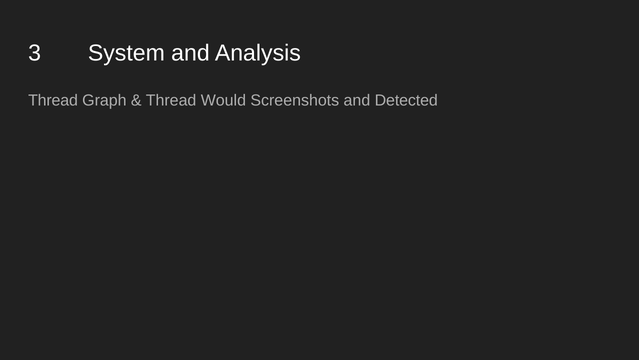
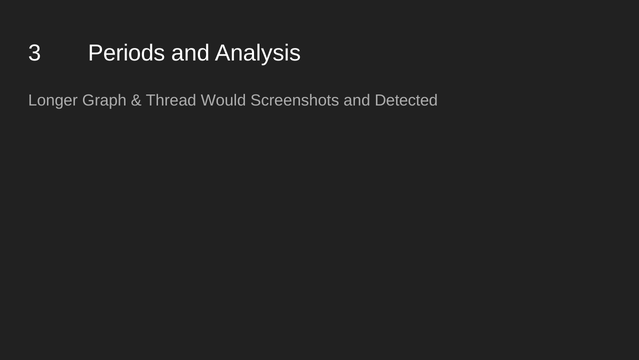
System: System -> Periods
Thread at (53, 100): Thread -> Longer
